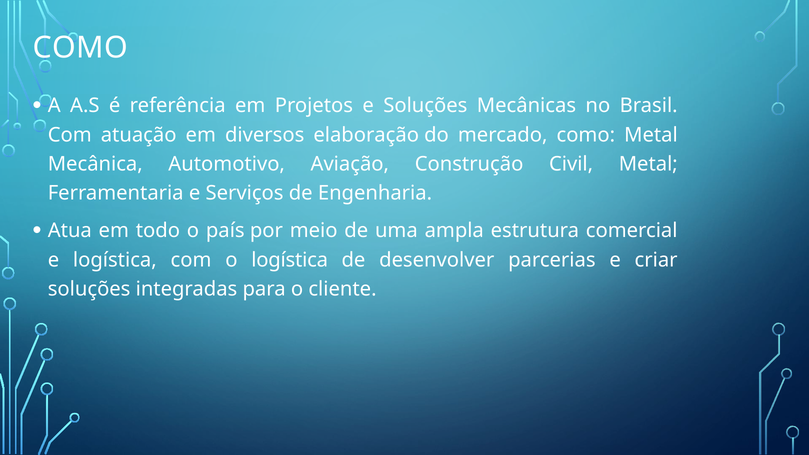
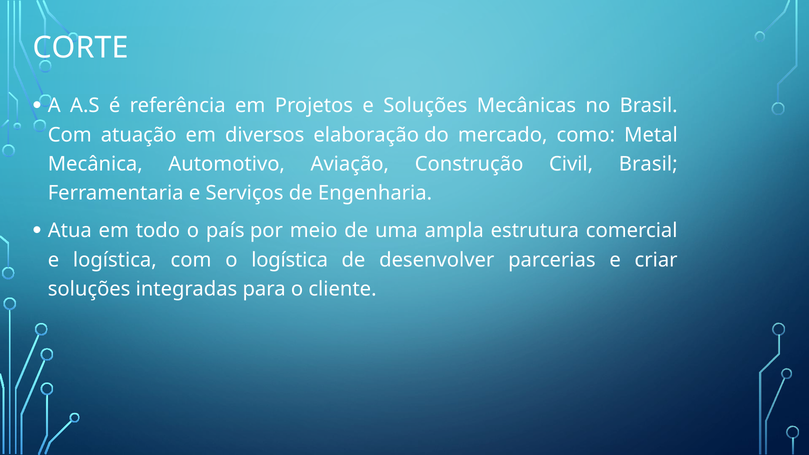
COMO at (80, 48): COMO -> CORTE
Civil Metal: Metal -> Brasil
